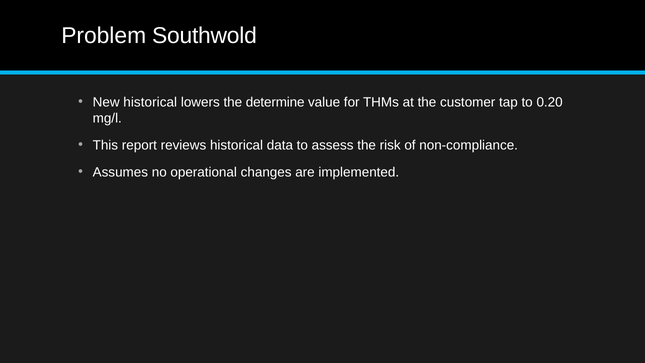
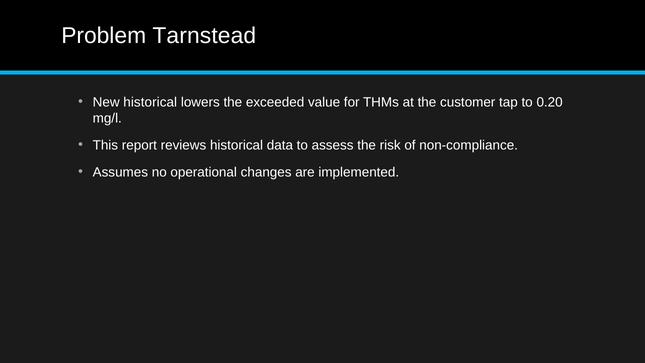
Southwold: Southwold -> Tarnstead
determine: determine -> exceeded
